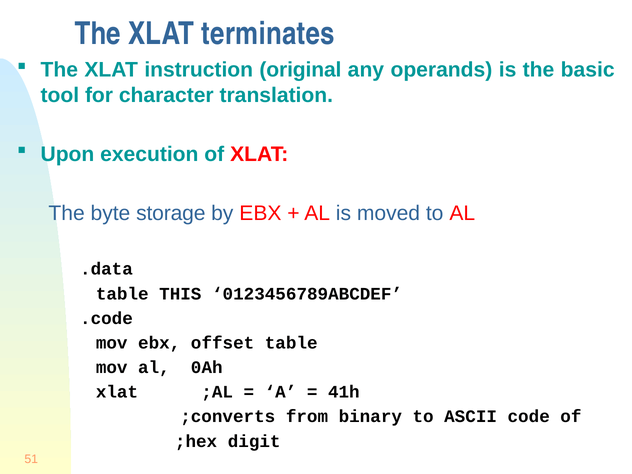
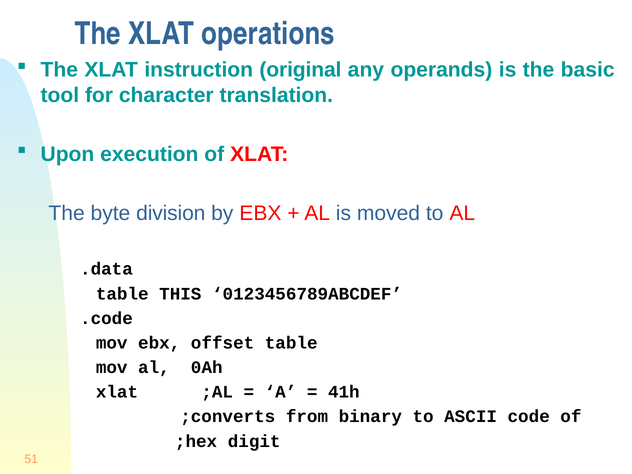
terminates: terminates -> operations
storage: storage -> division
